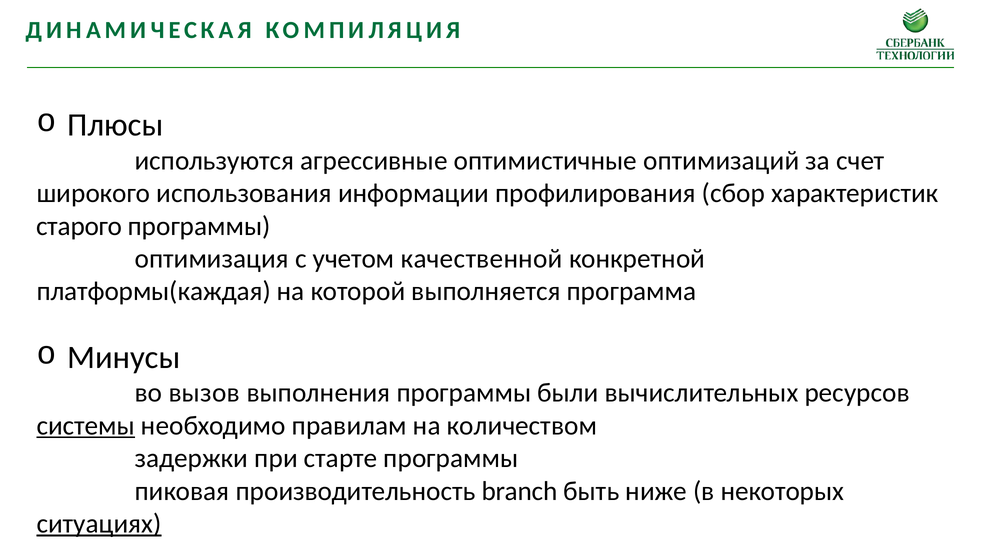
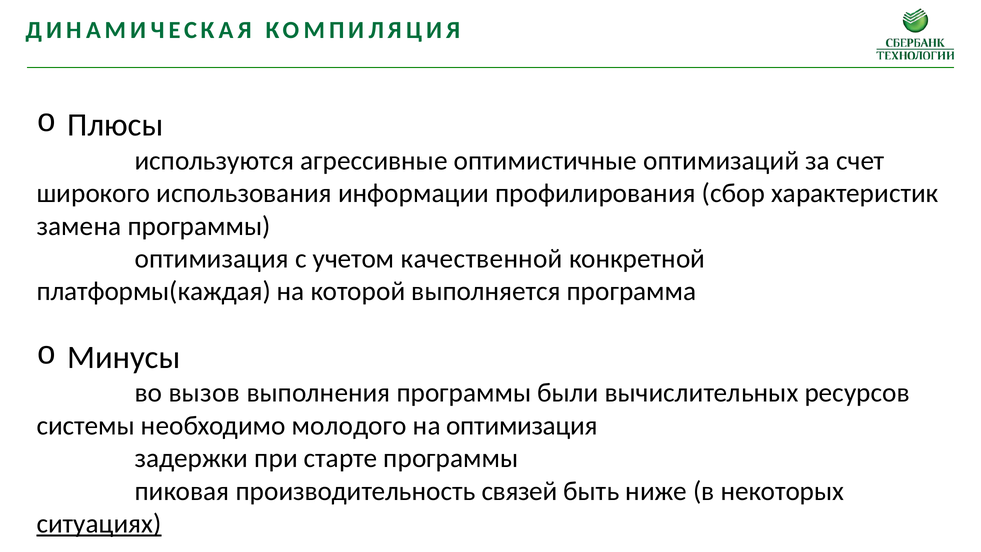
старого: старого -> замена
системы underline: present -> none
правилам: правилам -> молодого
на количеством: количеством -> оптимизация
branch: branch -> связей
